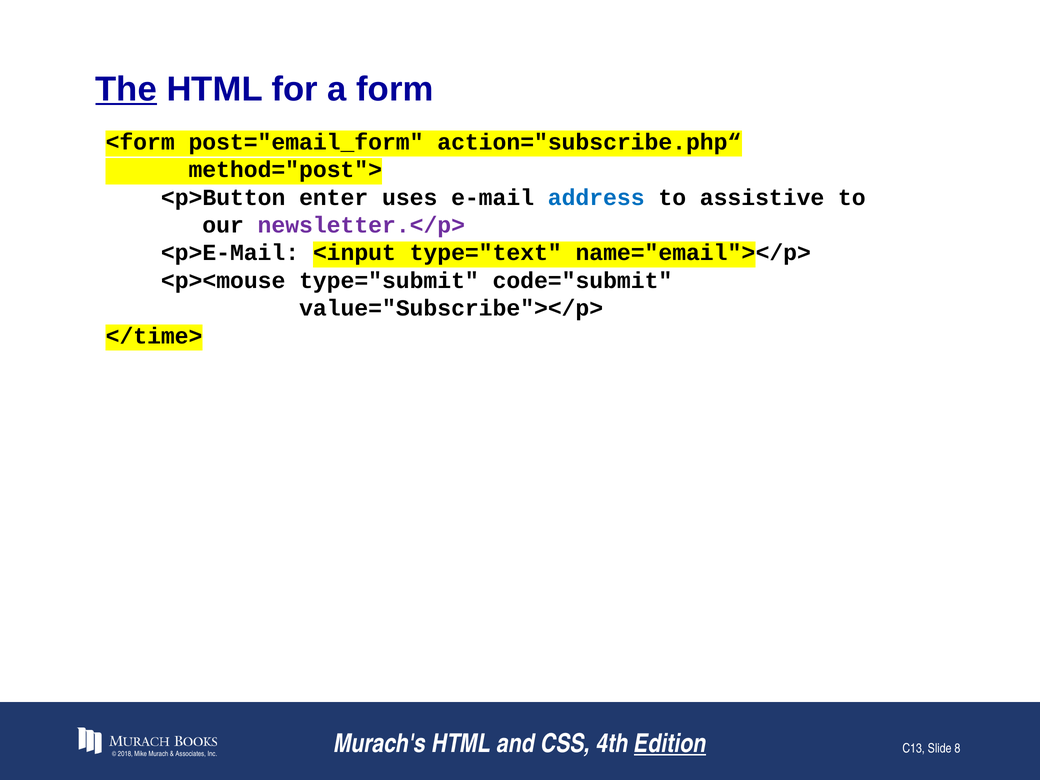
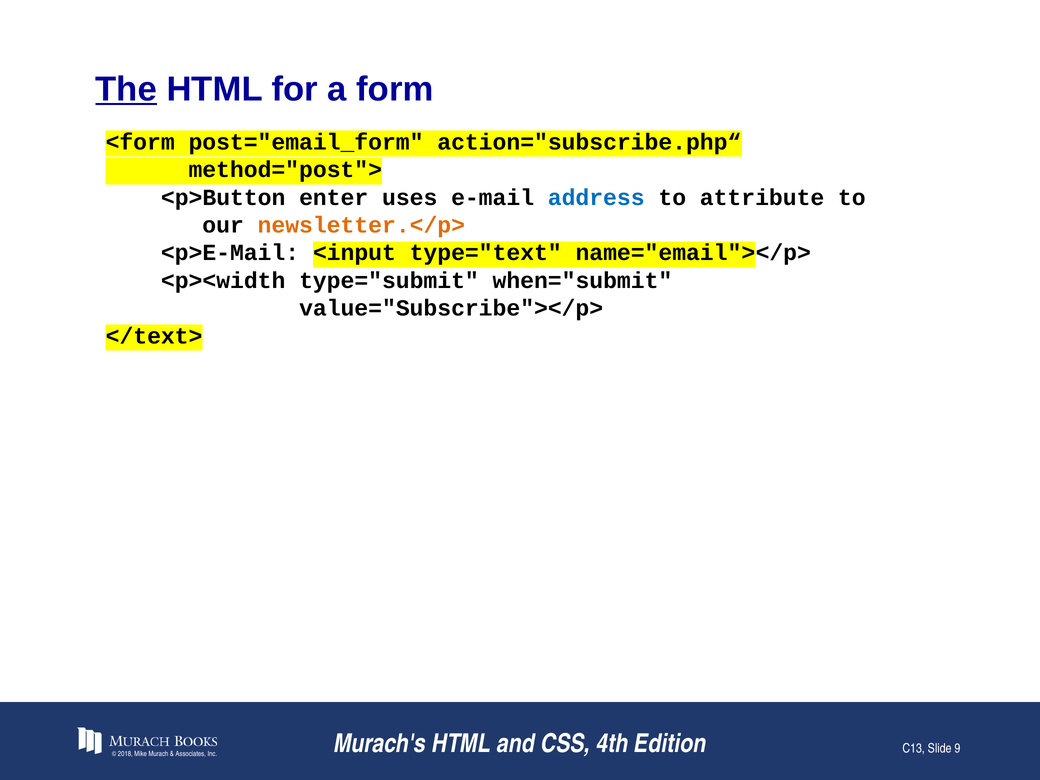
assistive: assistive -> attribute
newsletter.</p> colour: purple -> orange
<p><mouse: <p><mouse -> <p><width
code="submit: code="submit -> when="submit
</time>: </time> -> </text>
Edition underline: present -> none
8: 8 -> 9
